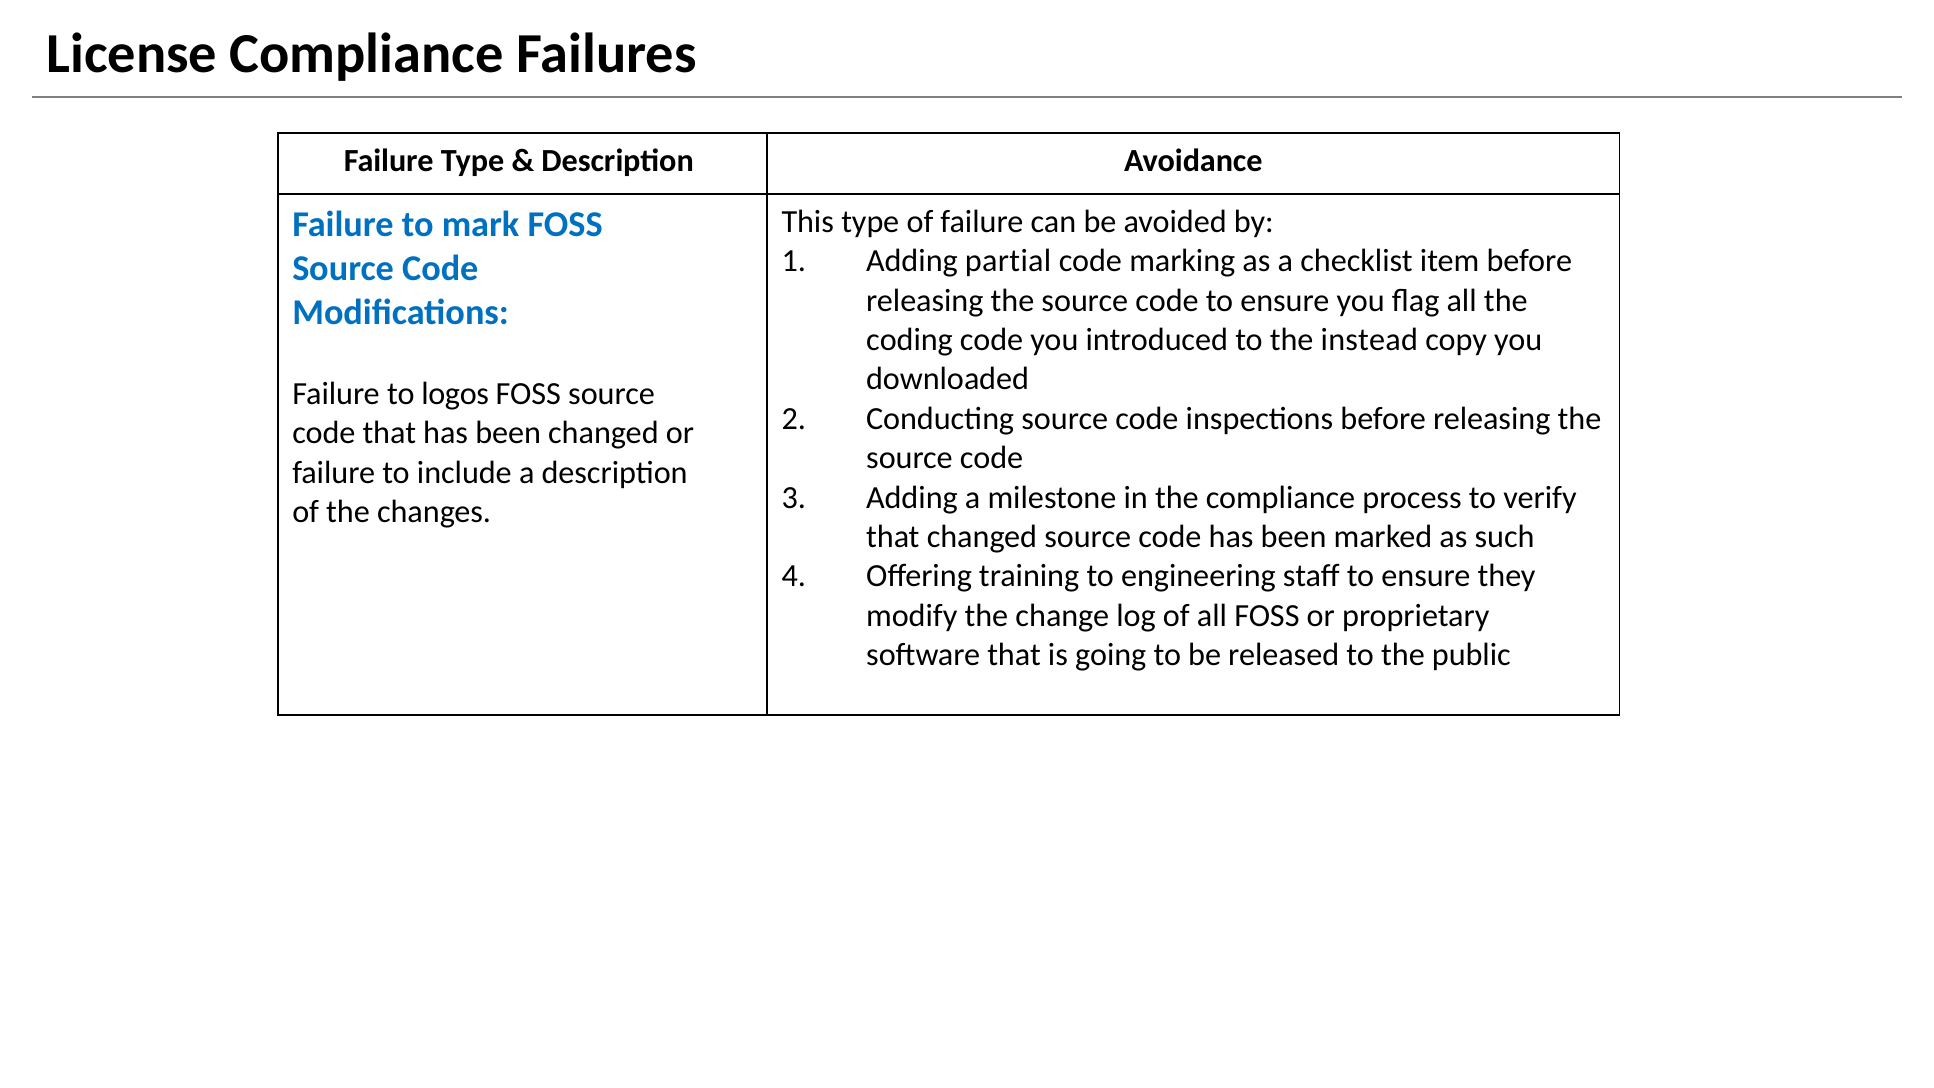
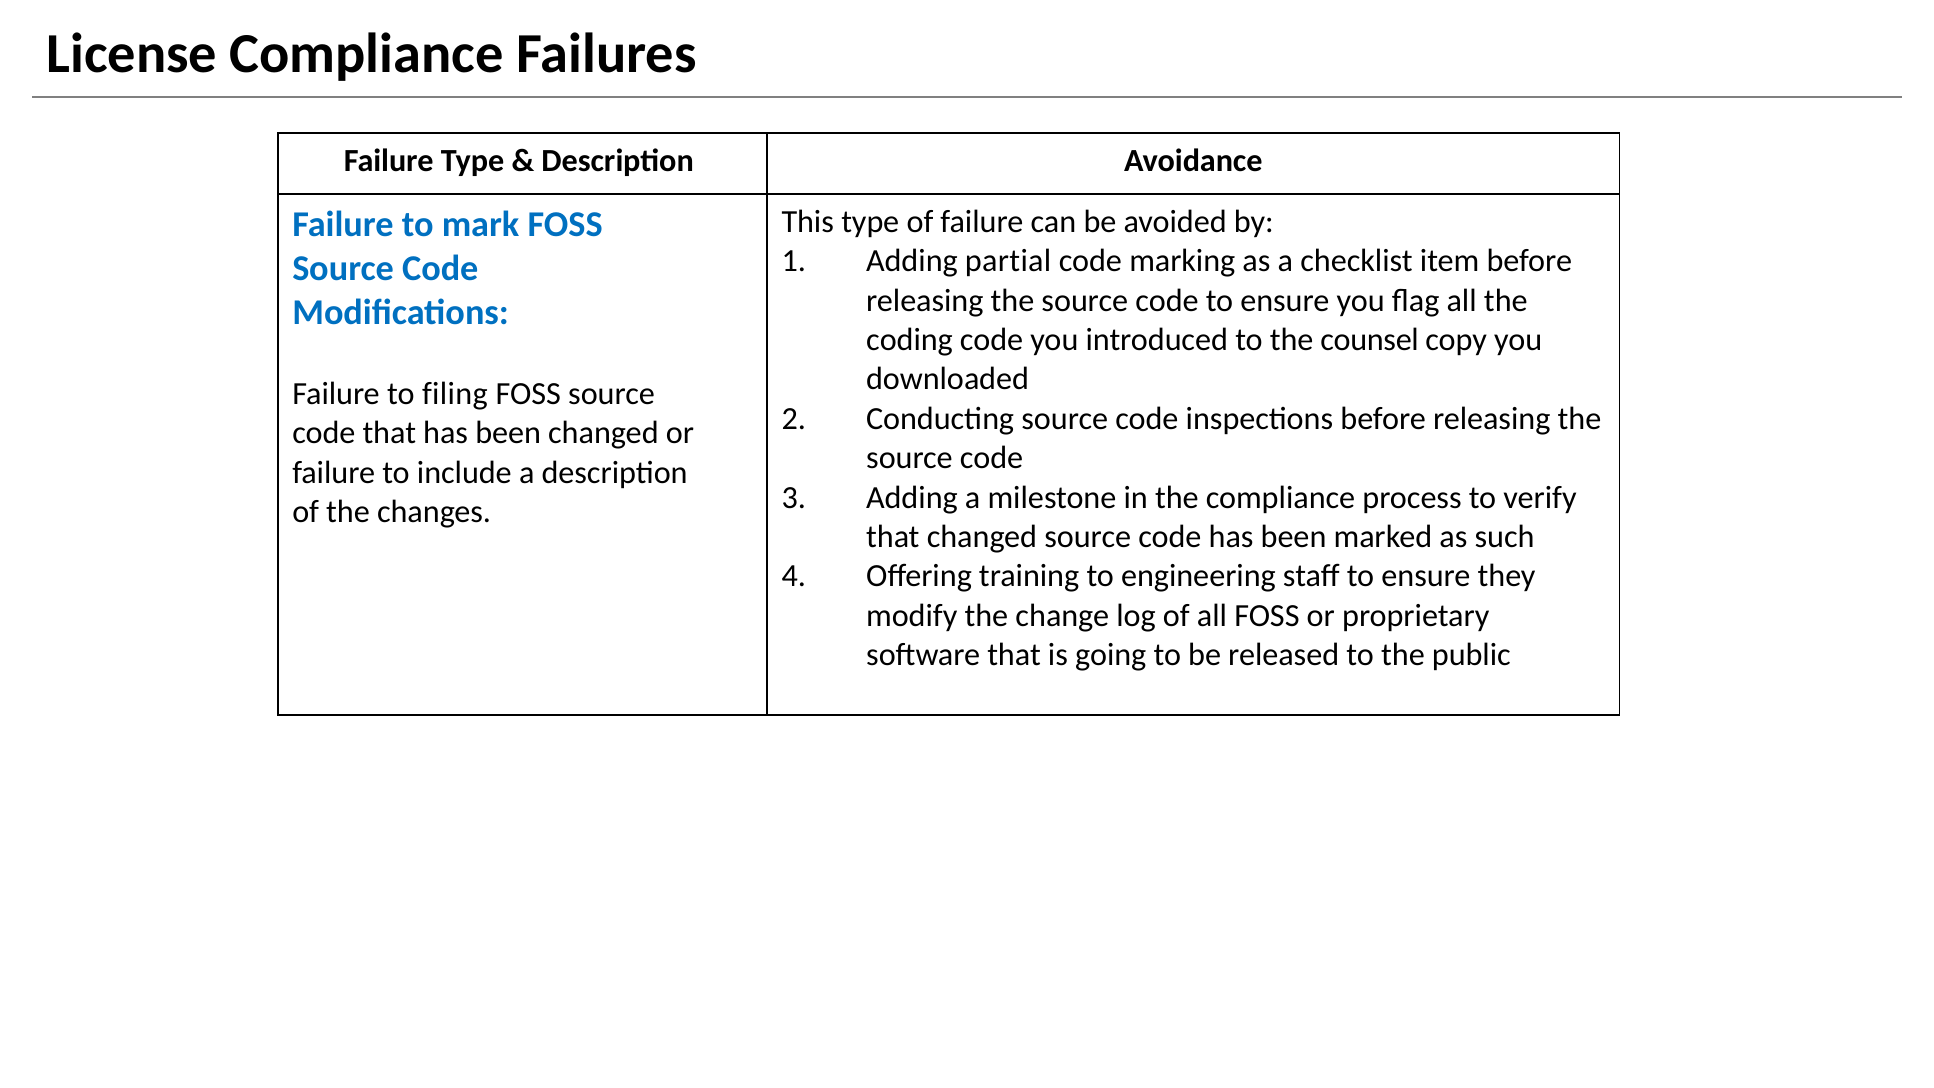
instead: instead -> counsel
logos: logos -> filing
